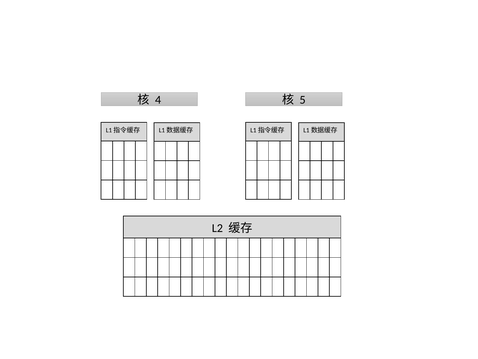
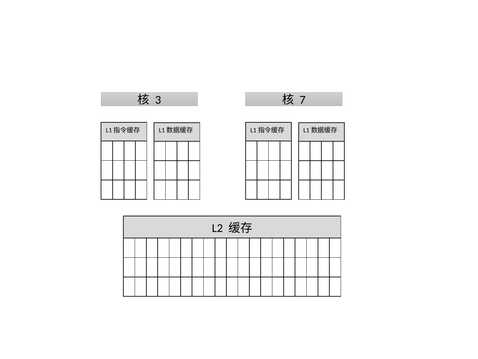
4: 4 -> 3
5: 5 -> 7
